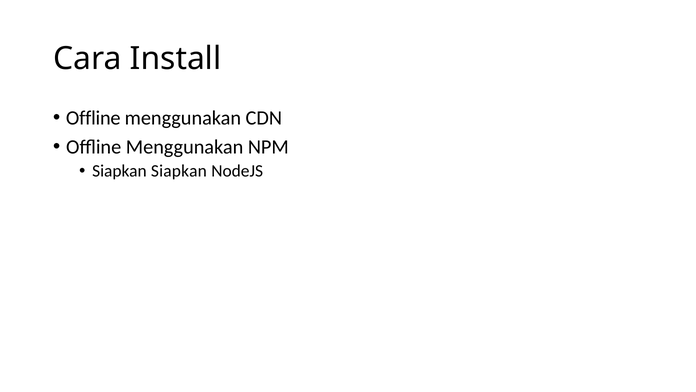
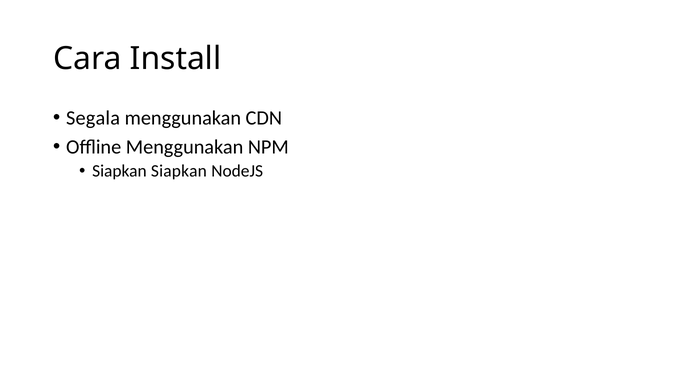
Offline at (93, 118): Offline -> Segala
